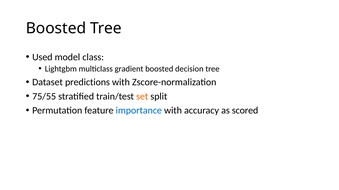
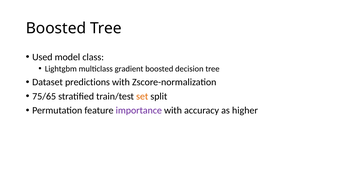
75/55: 75/55 -> 75/65
importance colour: blue -> purple
scored: scored -> higher
